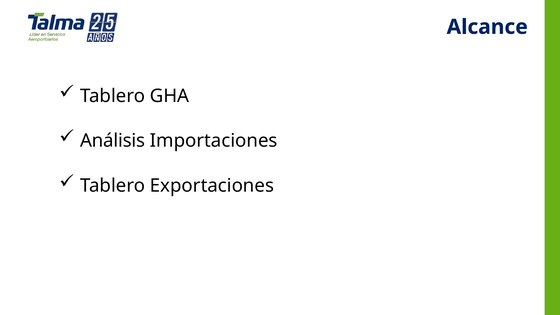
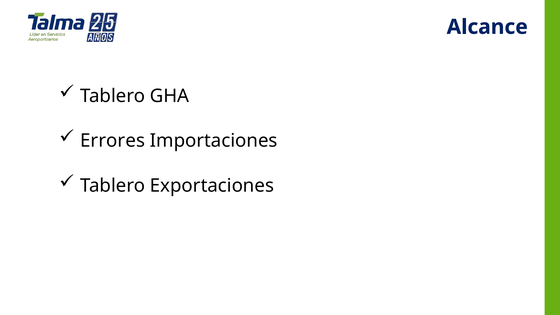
Análisis: Análisis -> Errores
